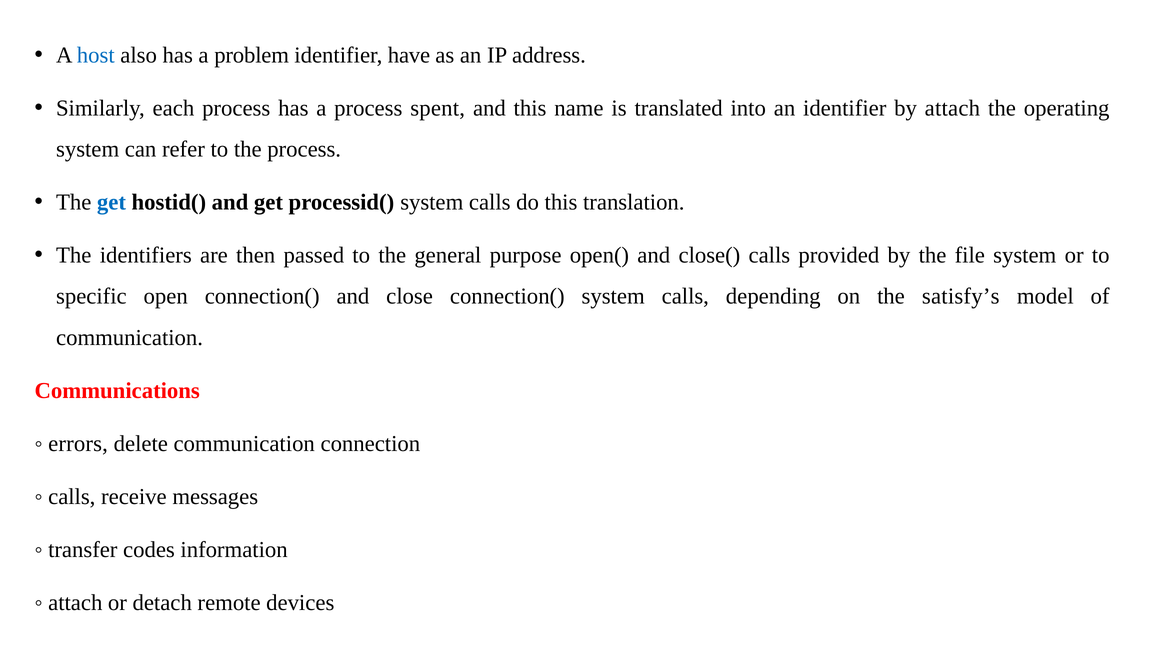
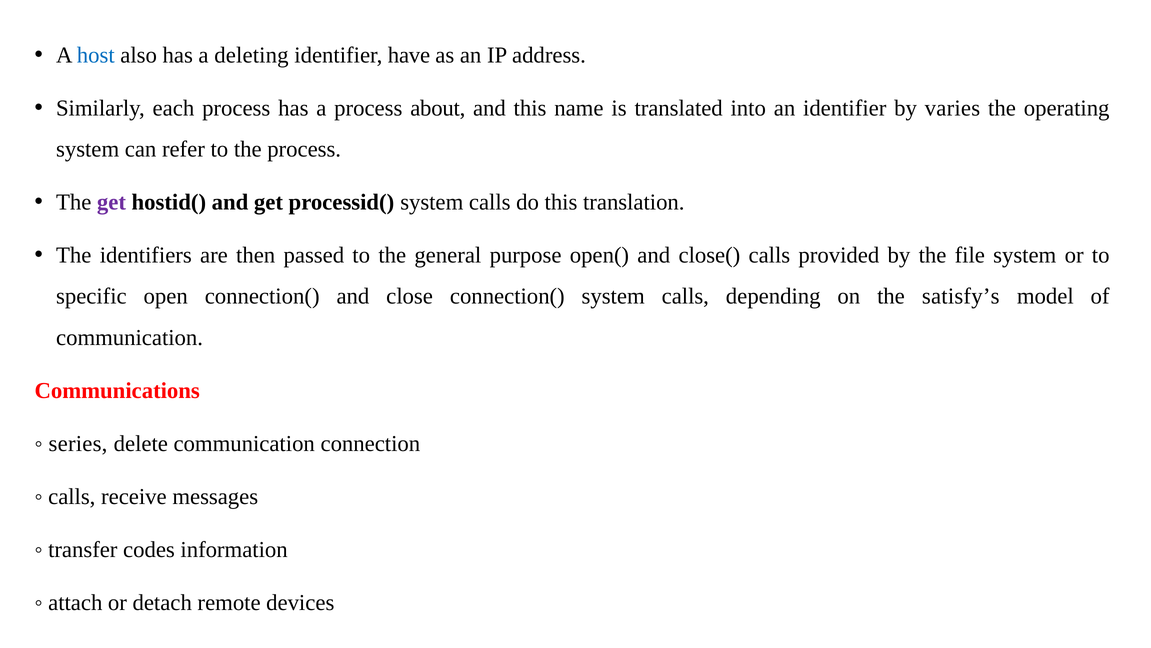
problem: problem -> deleting
spent: spent -> about
by attach: attach -> varies
get at (111, 202) colour: blue -> purple
errors: errors -> series
